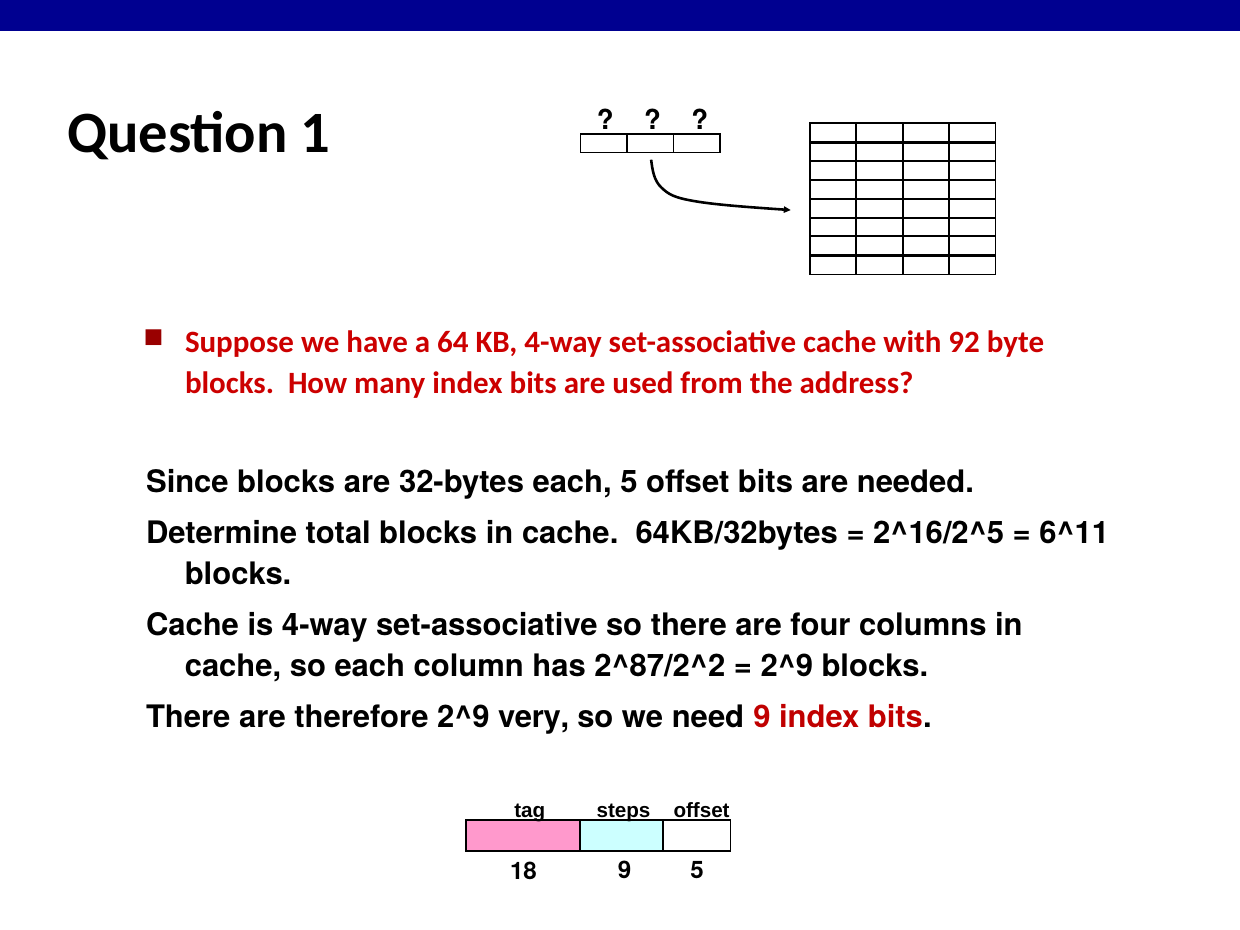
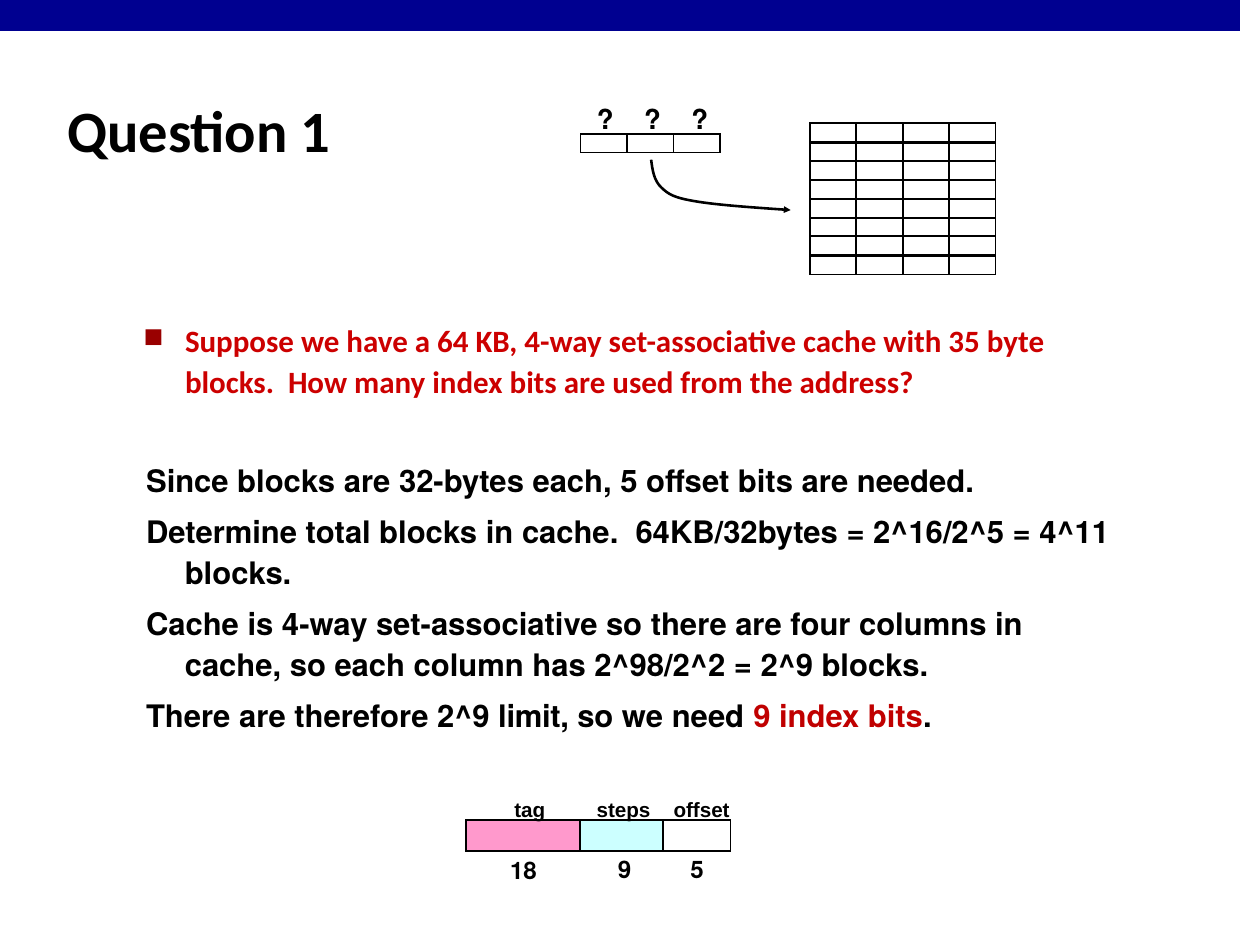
92: 92 -> 35
6^11: 6^11 -> 4^11
2^87/2^2: 2^87/2^2 -> 2^98/2^2
very: very -> limit
